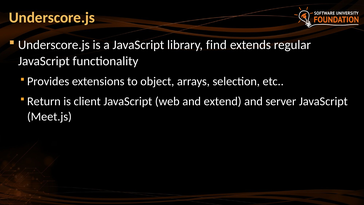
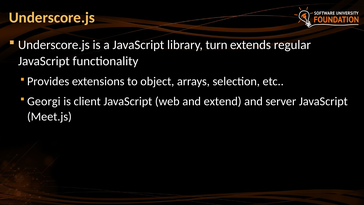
find: find -> turn
Return: Return -> Georgi
